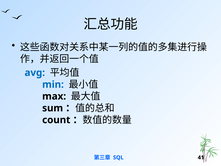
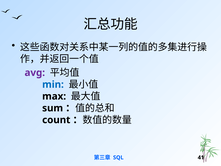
avg colour: blue -> purple
